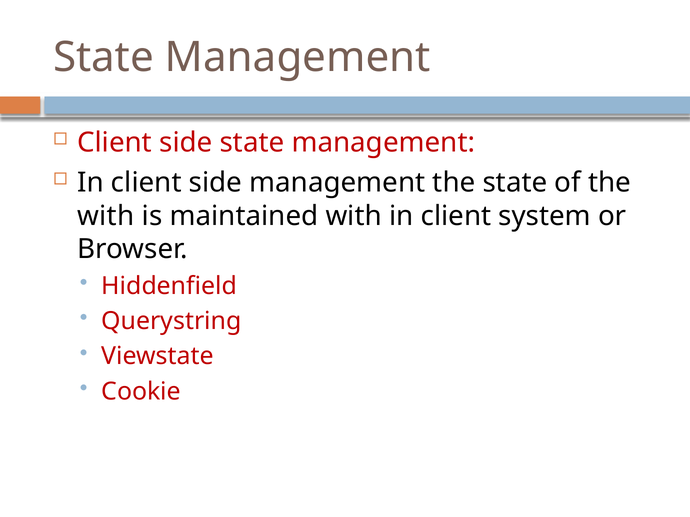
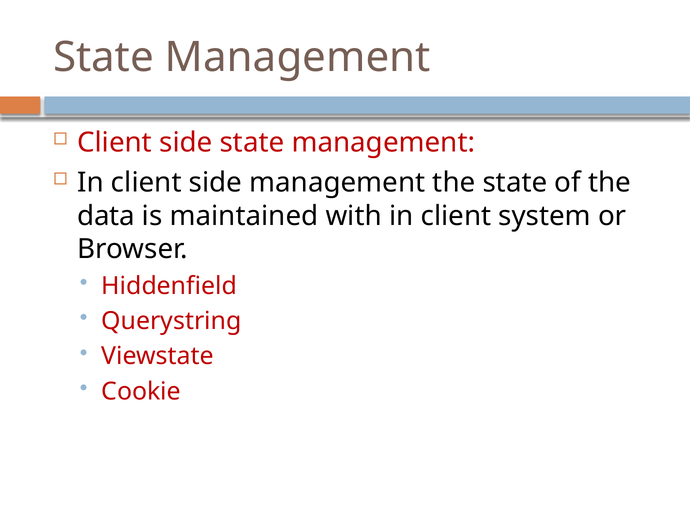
with at (106, 216): with -> data
